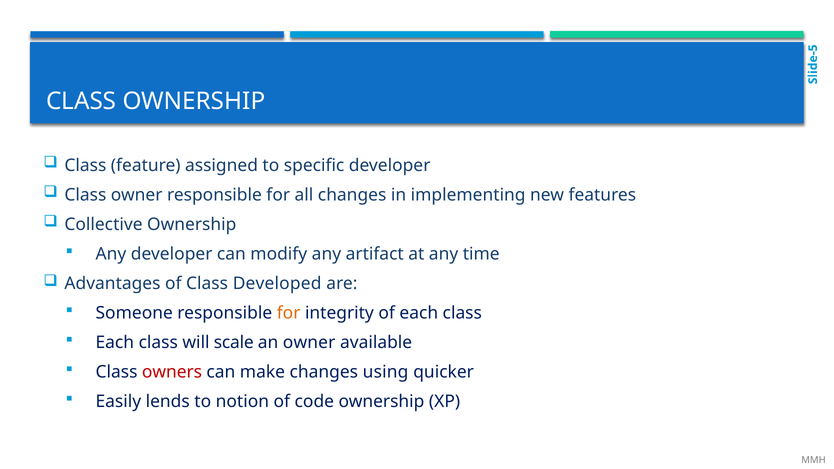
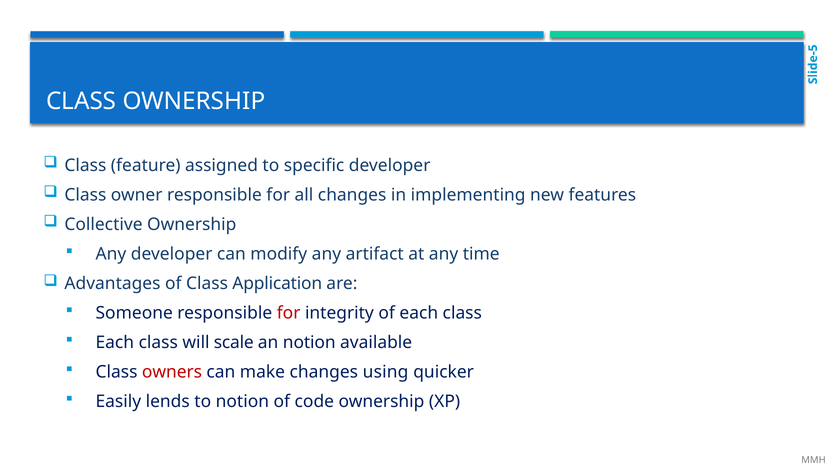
Developed: Developed -> Application
for at (289, 313) colour: orange -> red
an owner: owner -> notion
